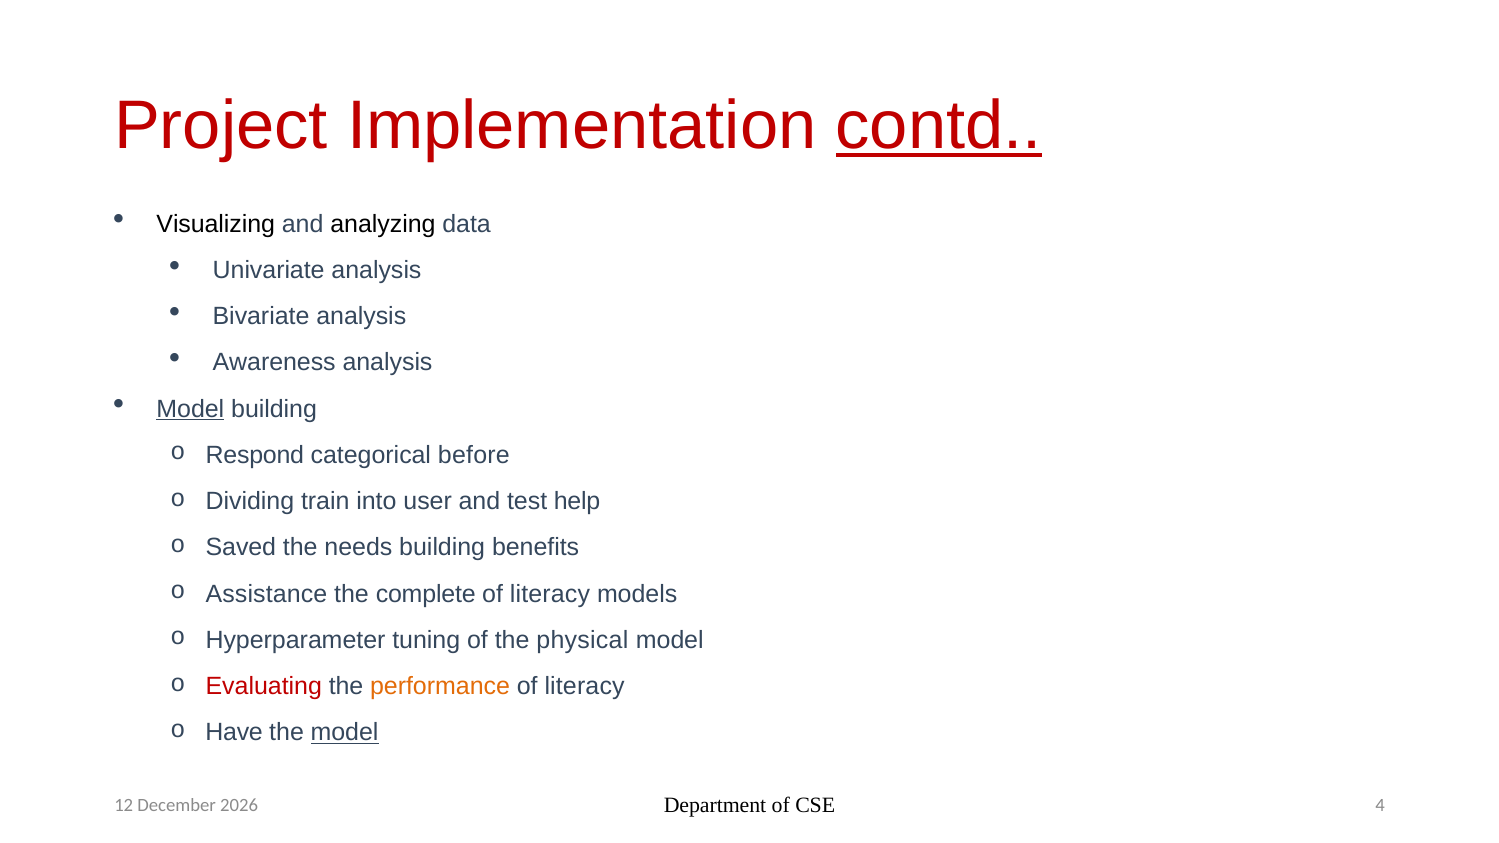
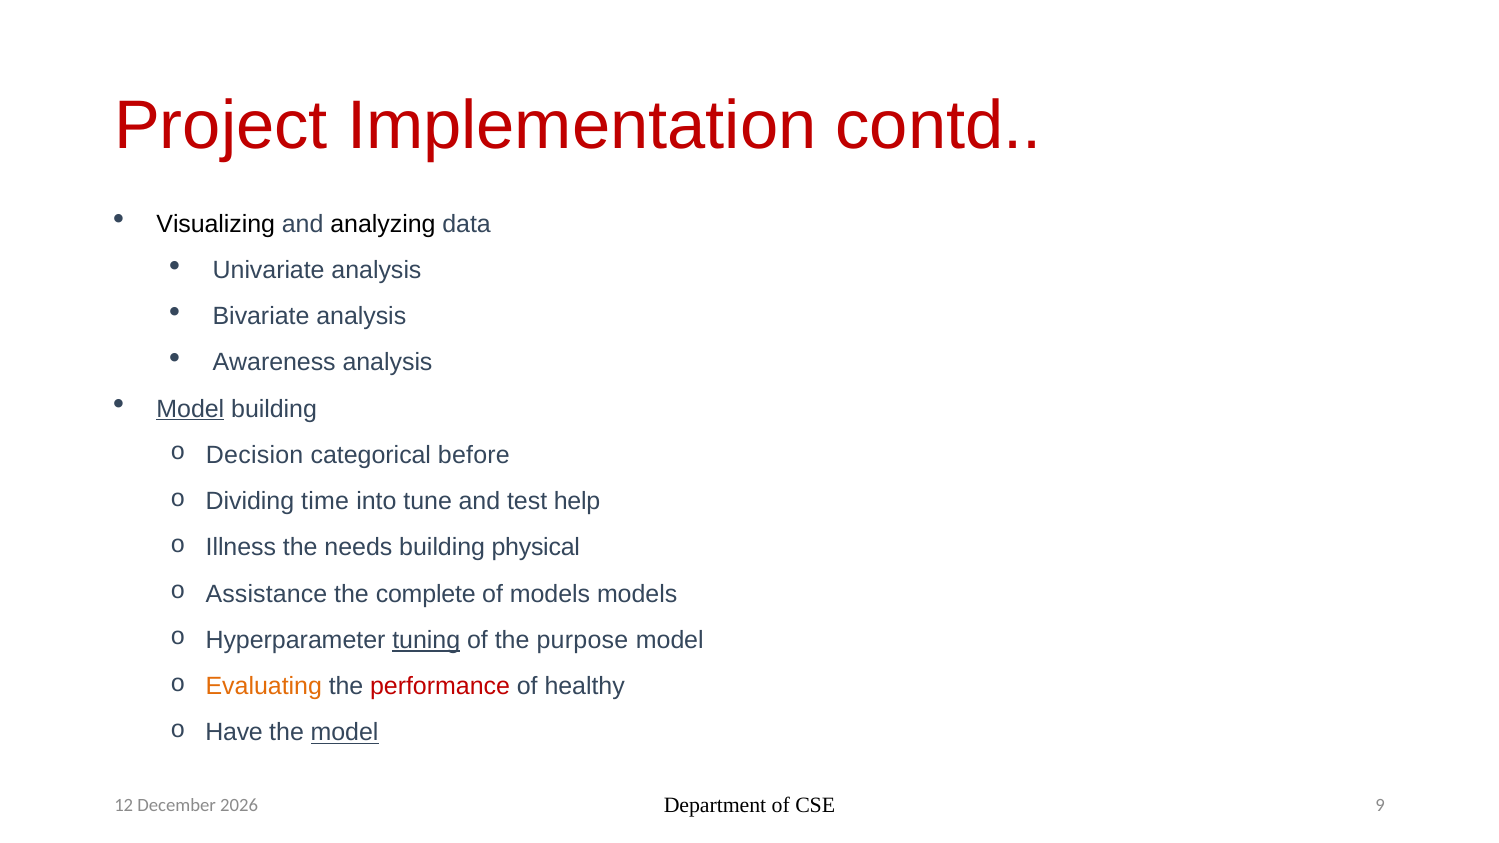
contd underline: present -> none
Respond: Respond -> Decision
train: train -> time
user: user -> tune
Saved: Saved -> Illness
benefits: benefits -> physical
literacy at (550, 594): literacy -> models
tuning underline: none -> present
physical: physical -> purpose
Evaluating colour: red -> orange
performance colour: orange -> red
literacy at (585, 686): literacy -> healthy
4: 4 -> 9
